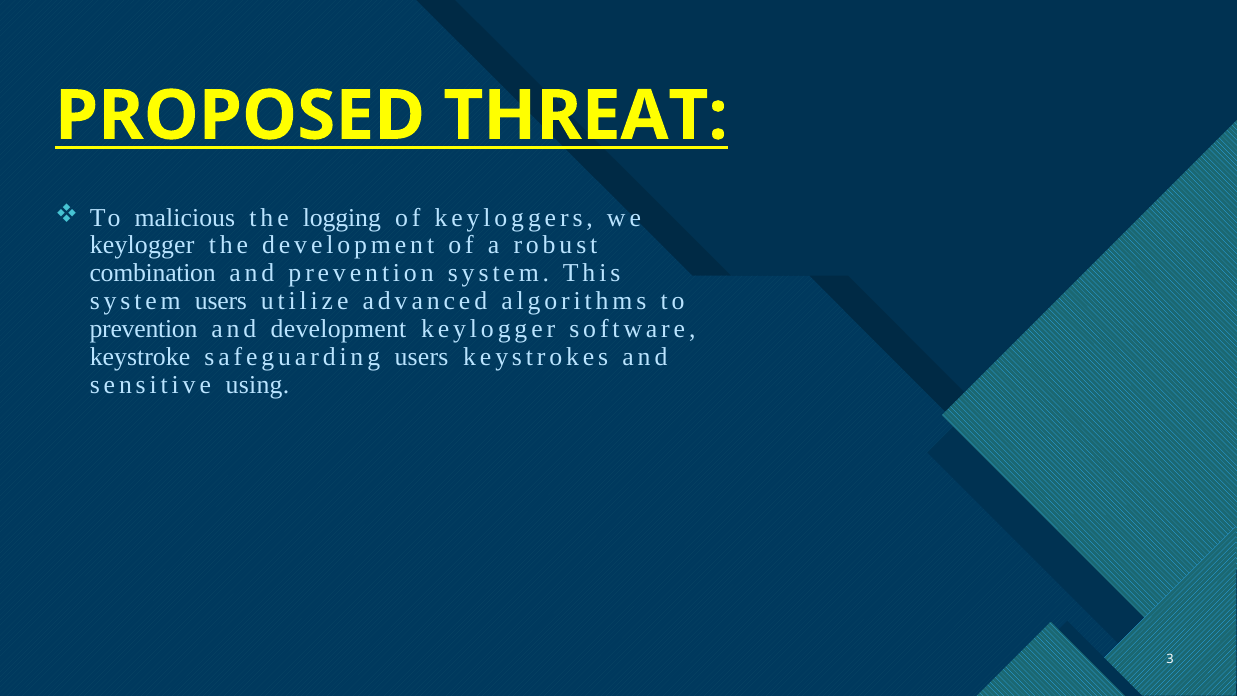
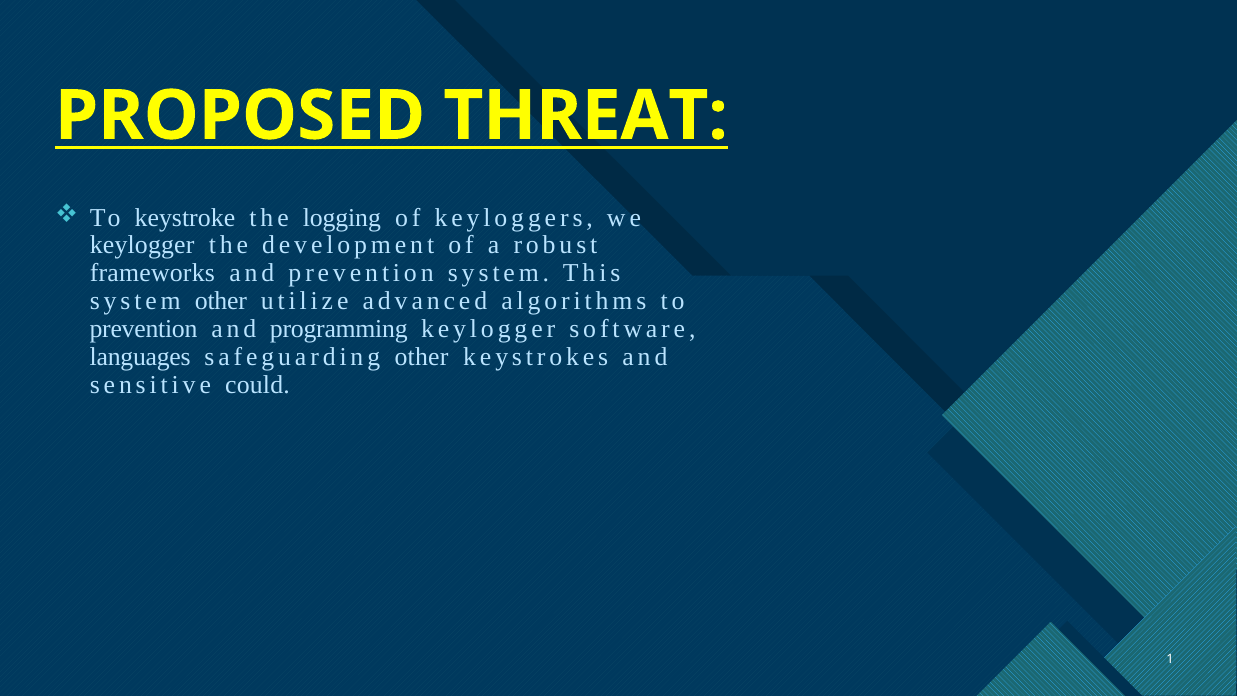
malicious: malicious -> keystroke
combination: combination -> frameworks
system users: users -> other
and development: development -> programming
keystroke: keystroke -> languages
safeguarding users: users -> other
using: using -> could
3: 3 -> 1
